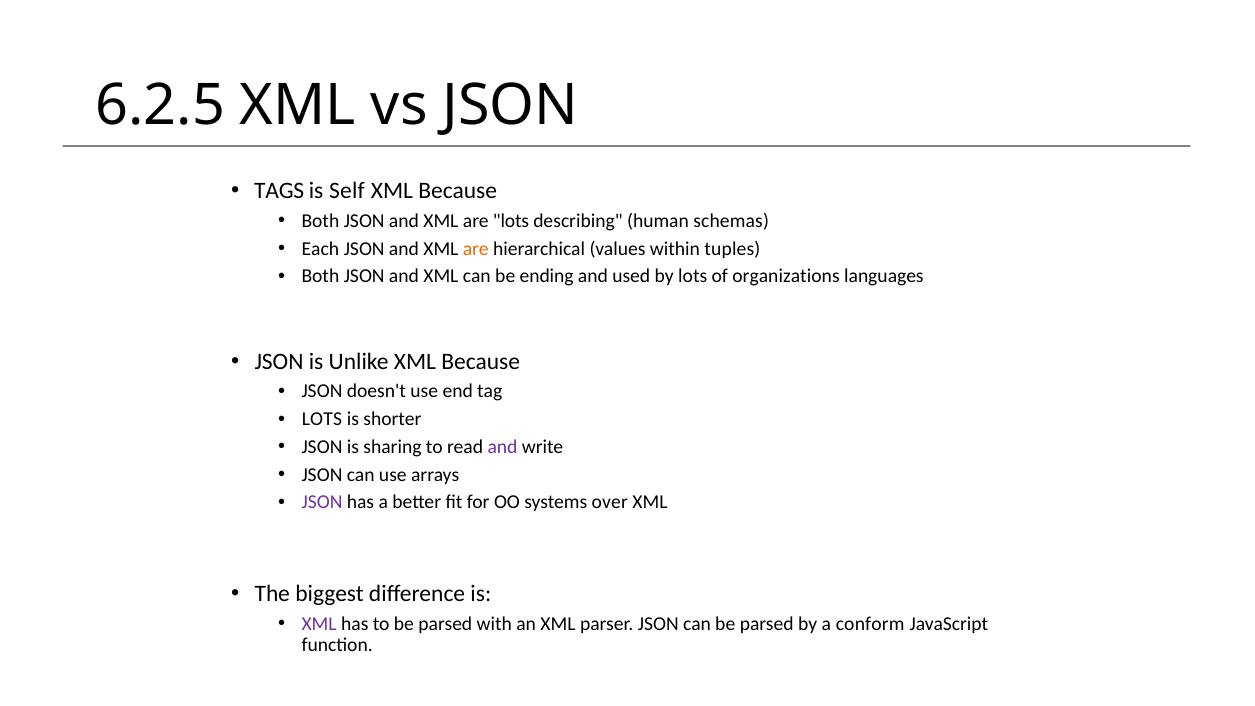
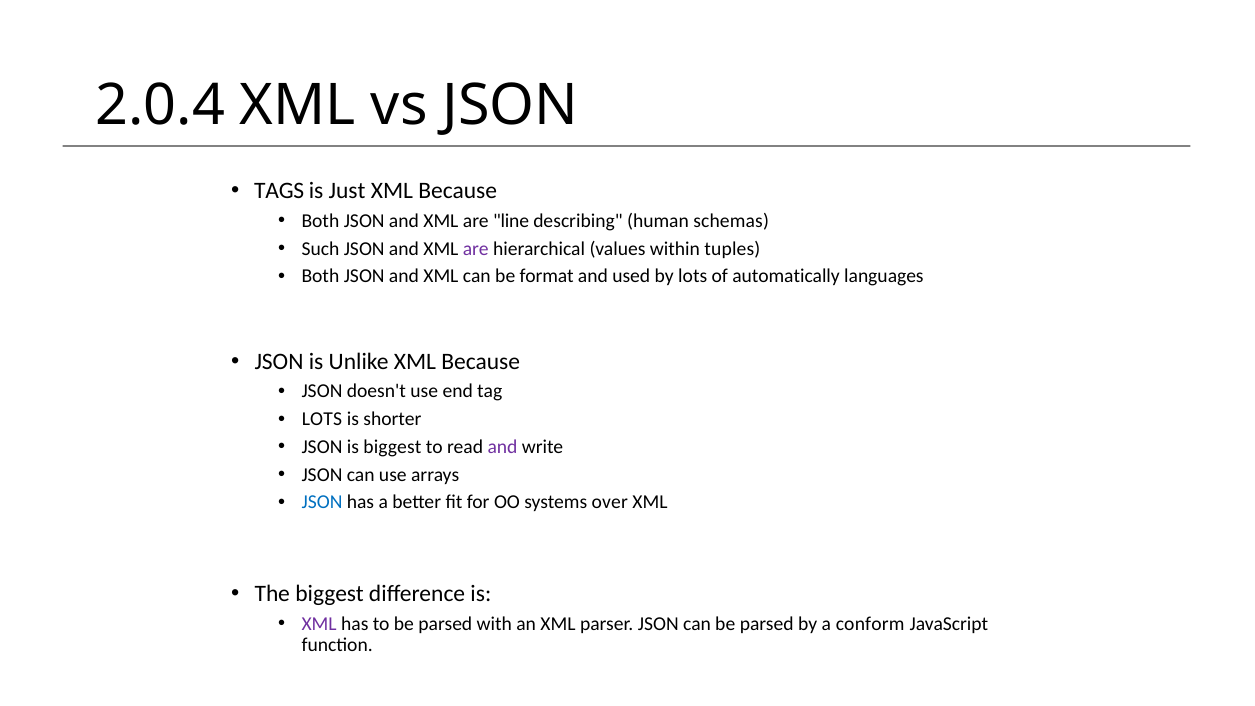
6.2.5: 6.2.5 -> 2.0.4
Self: Self -> Just
are lots: lots -> line
Each: Each -> Such
are at (476, 249) colour: orange -> purple
ending: ending -> format
organizations: organizations -> automatically
is sharing: sharing -> biggest
JSON at (322, 502) colour: purple -> blue
